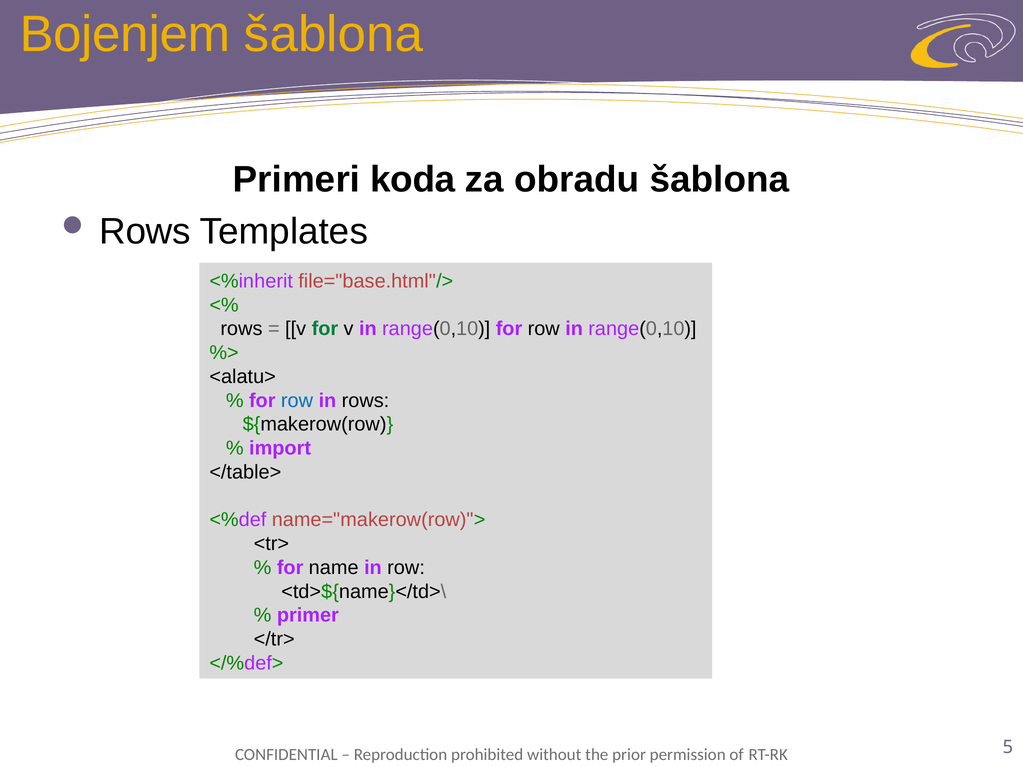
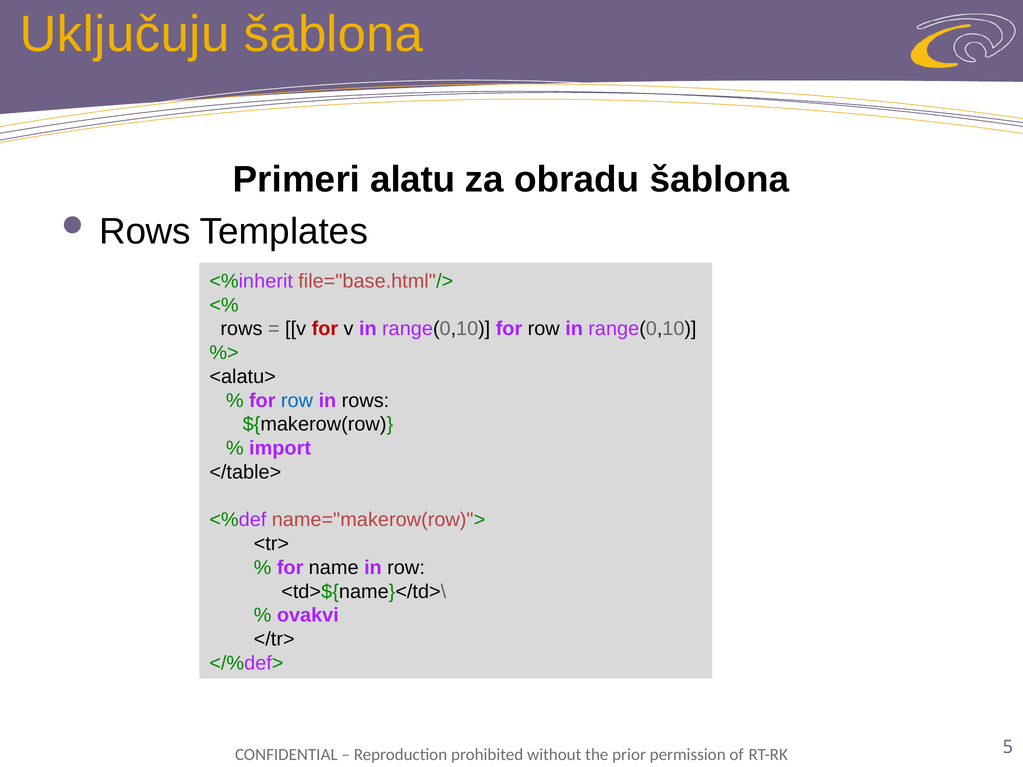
Bojenjem: Bojenjem -> Uključuju
koda: koda -> alatu
for at (325, 329) colour: green -> red
primer: primer -> ovakvi
